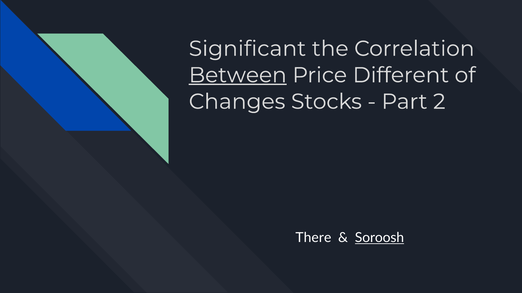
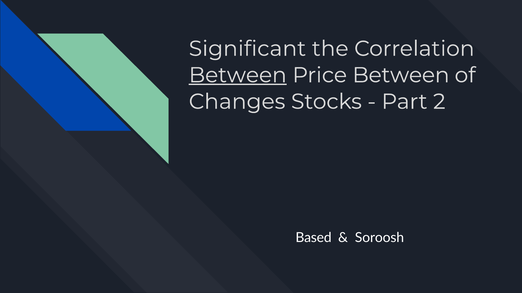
Price Different: Different -> Between
There: There -> Based
Soroosh underline: present -> none
